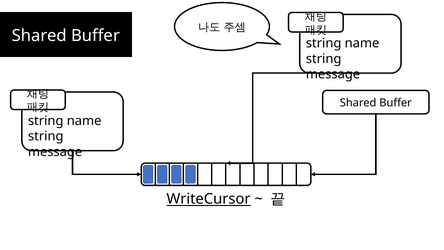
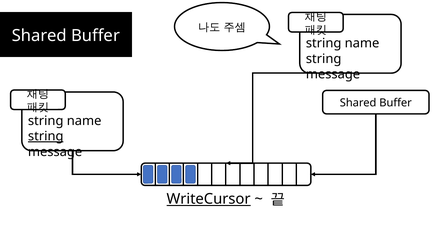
string at (46, 136) underline: none -> present
